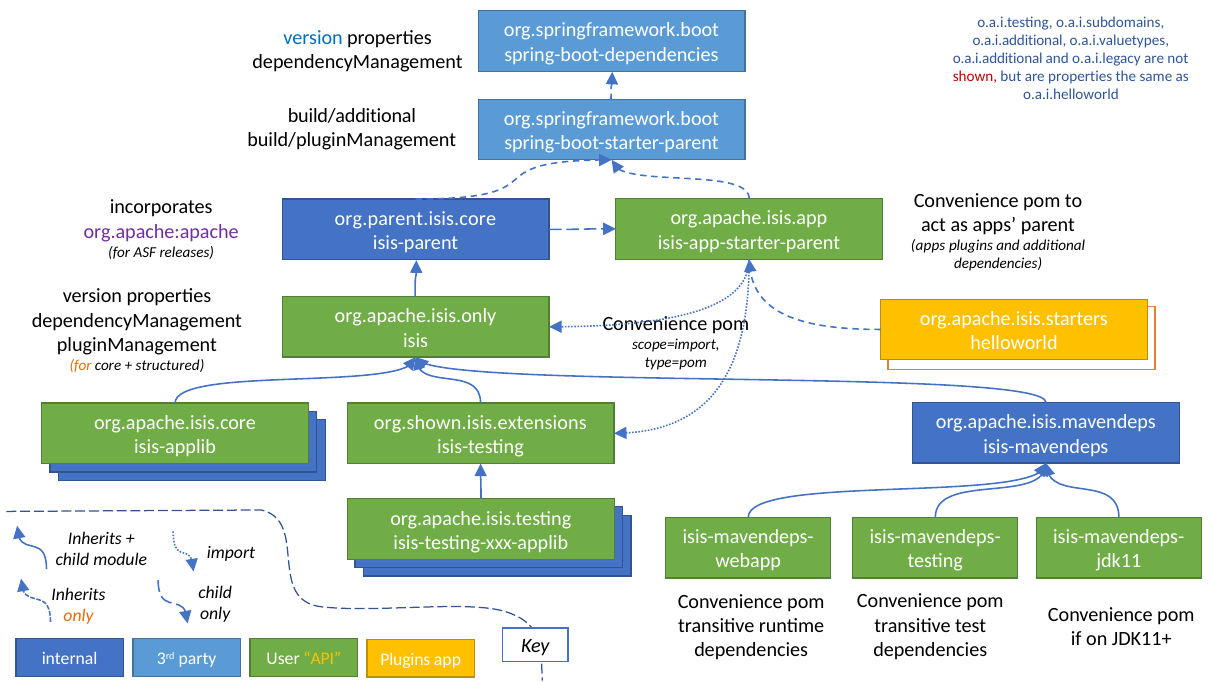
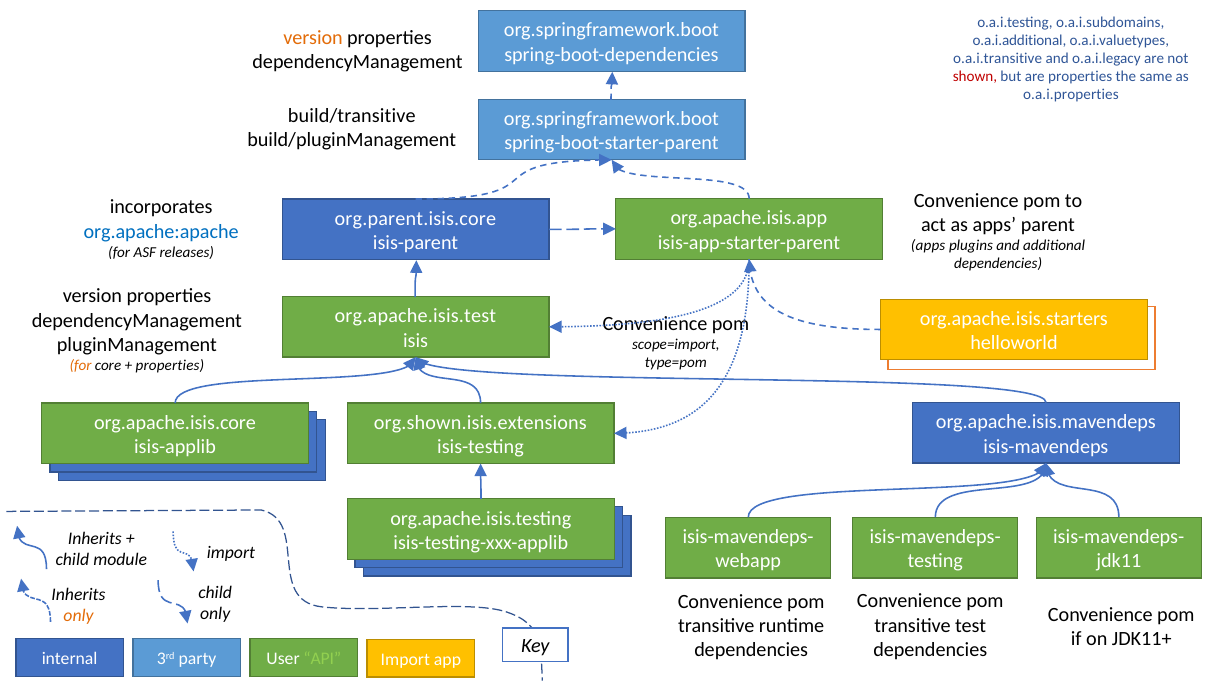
version at (313, 38) colour: blue -> orange
o.a.i.additional at (998, 58): o.a.i.additional -> o.a.i.transitive
o.a.i.helloworld: o.a.i.helloworld -> o.a.i.properties
build/additional: build/additional -> build/transitive
org.apache:apache colour: purple -> blue
org.apache.isis.only: org.apache.isis.only -> org.apache.isis.test
structured at (170, 366): structured -> properties
API colour: yellow -> light green
Plugins at (405, 660): Plugins -> Import
